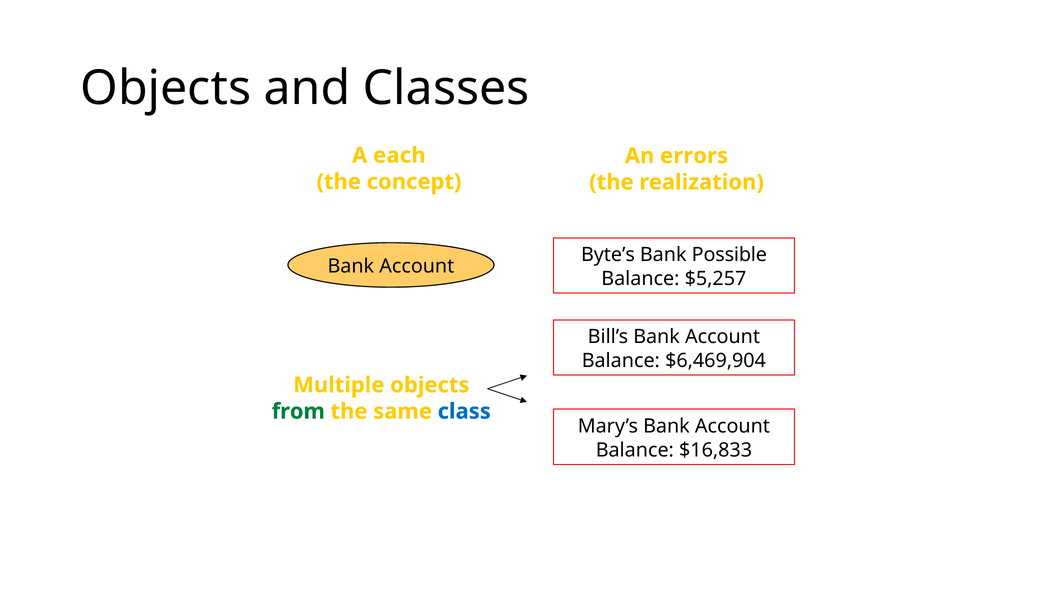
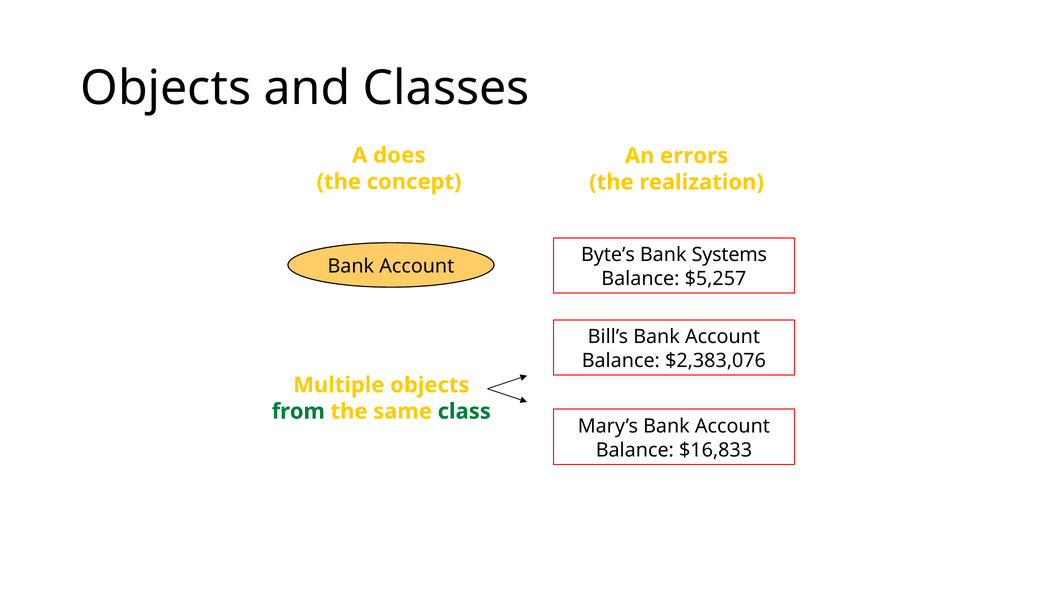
each: each -> does
Possible: Possible -> Systems
$6,469,904: $6,469,904 -> $2,383,076
class colour: blue -> green
